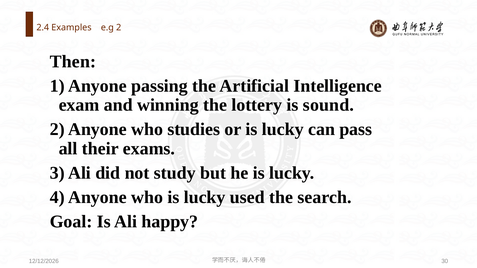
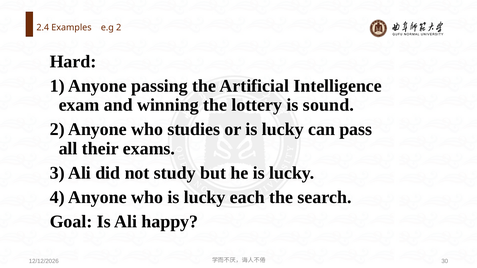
Then: Then -> Hard
used: used -> each
